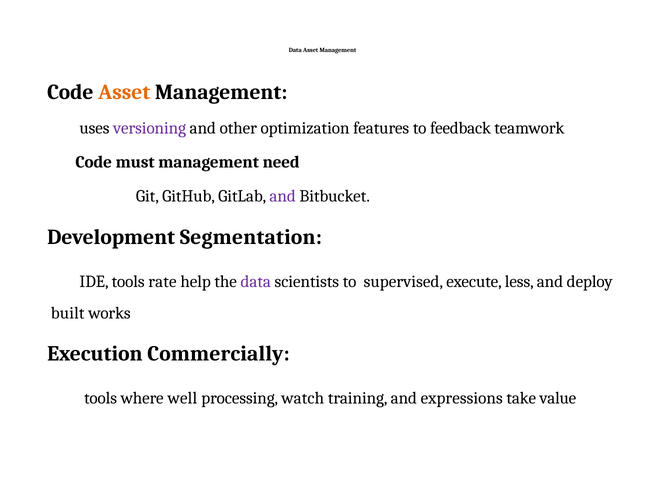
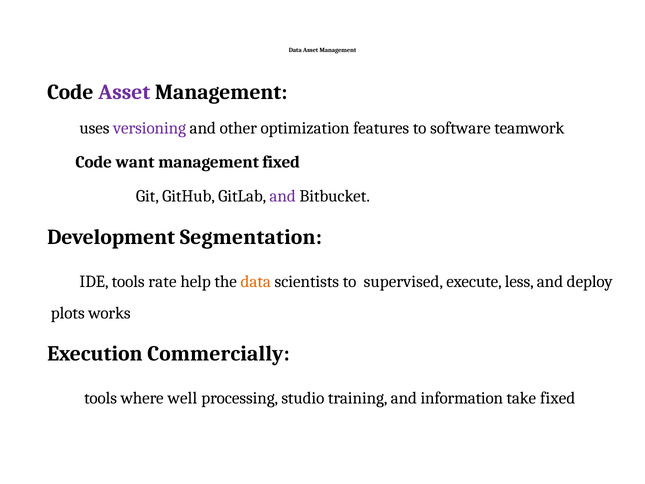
Asset at (124, 92) colour: orange -> purple
feedback: feedback -> software
must: must -> want
management need: need -> fixed
data at (256, 281) colour: purple -> orange
built: built -> plots
watch: watch -> studio
expressions: expressions -> information
take value: value -> fixed
